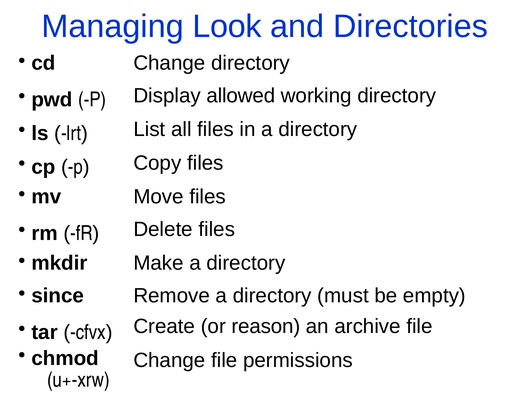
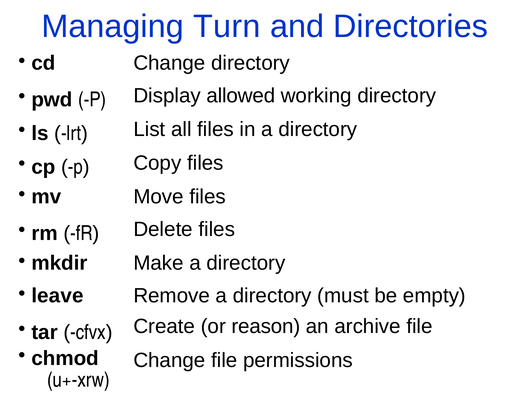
Look: Look -> Turn
since: since -> leave
